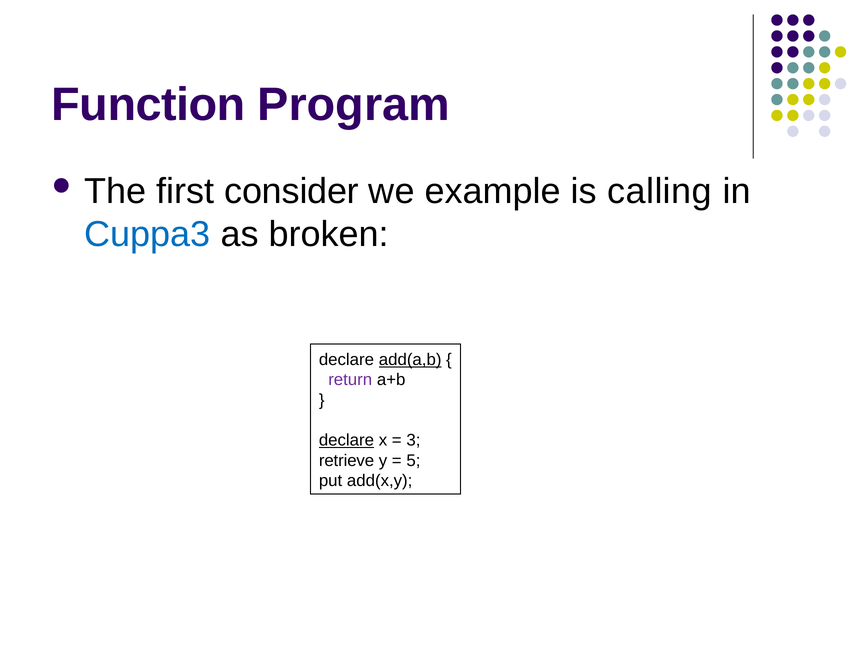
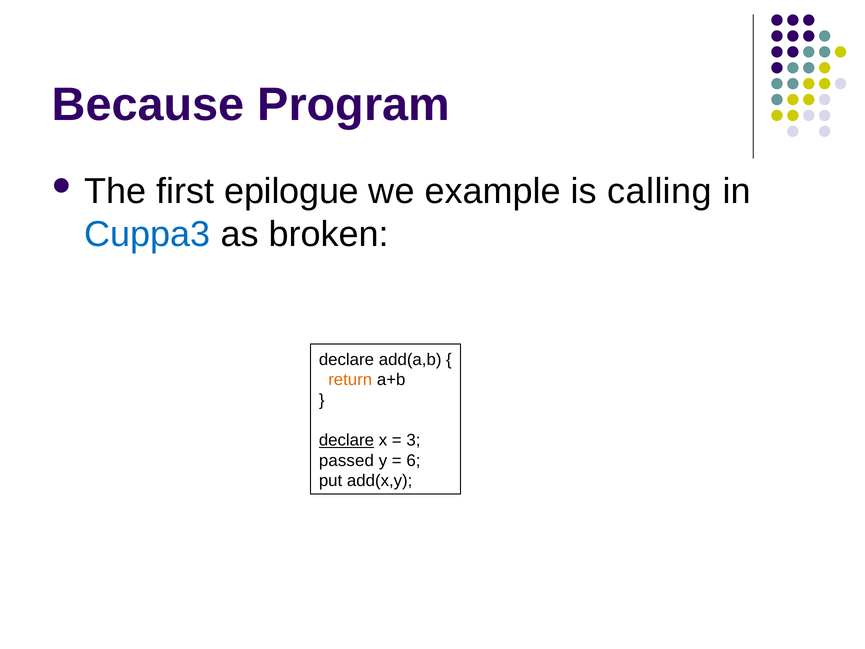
Function: Function -> Because
consider: consider -> epilogue
add(a,b underline: present -> none
return colour: purple -> orange
retrieve: retrieve -> passed
5: 5 -> 6
